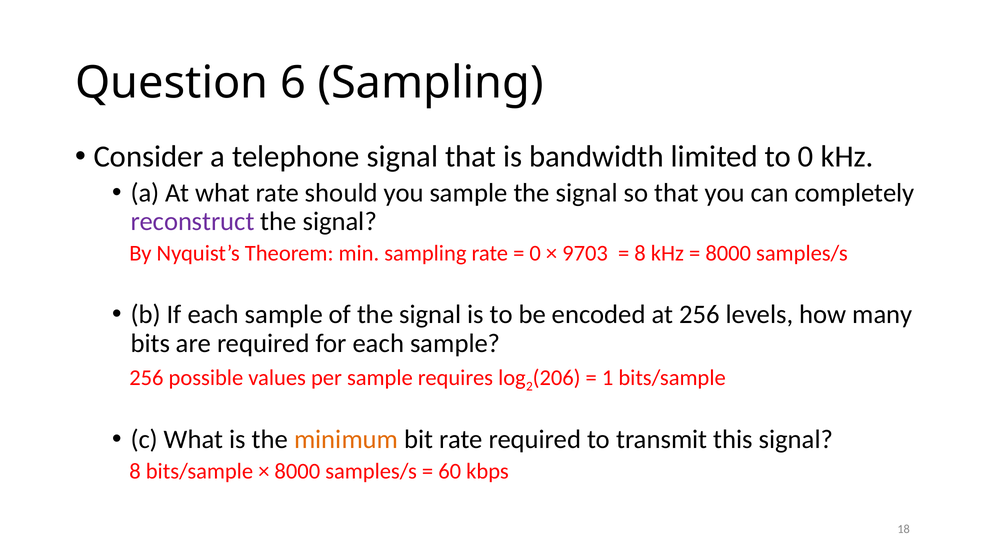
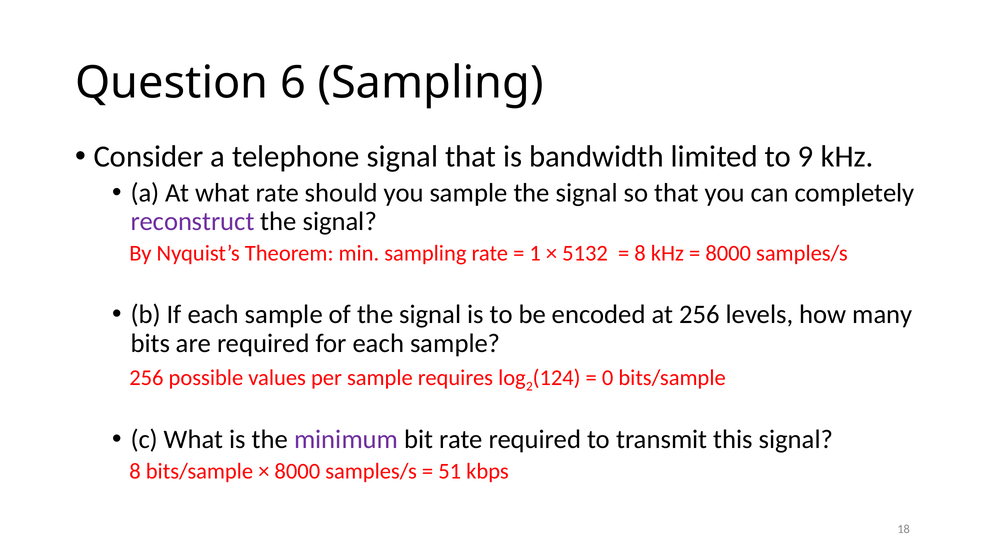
to 0: 0 -> 9
0 at (535, 253): 0 -> 1
9703: 9703 -> 5132
206: 206 -> 124
1: 1 -> 0
minimum colour: orange -> purple
60: 60 -> 51
